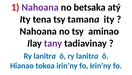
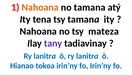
Nahoana at (40, 7) colour: purple -> orange
no betsaka: betsaka -> tamana
aminao: aminao -> mateza
